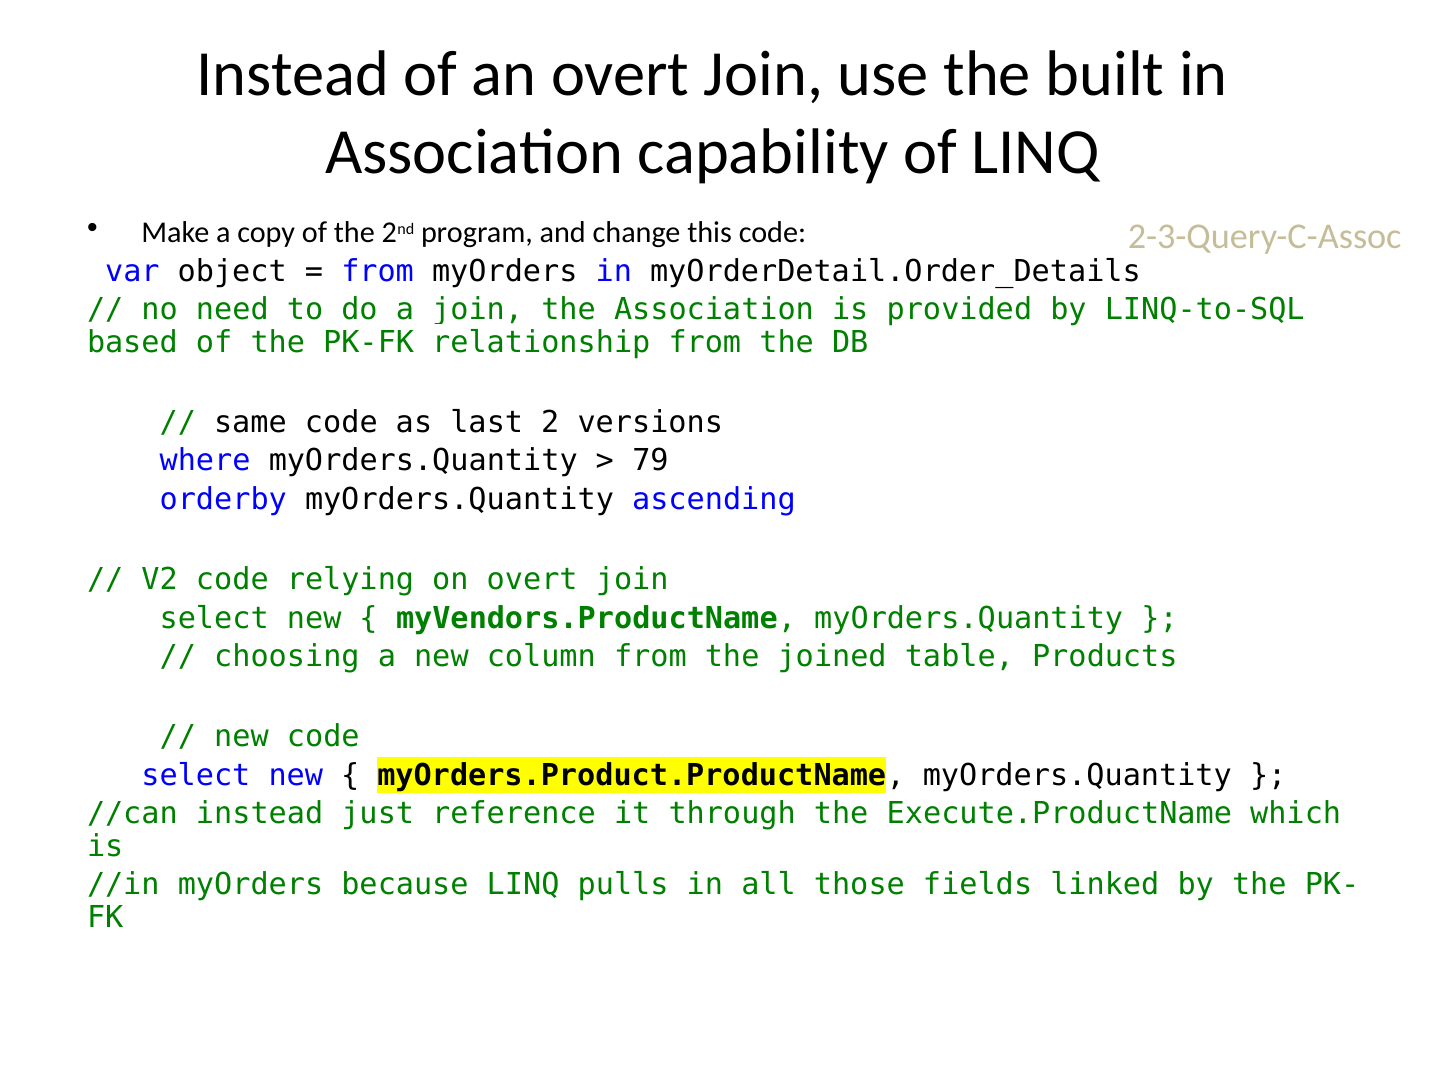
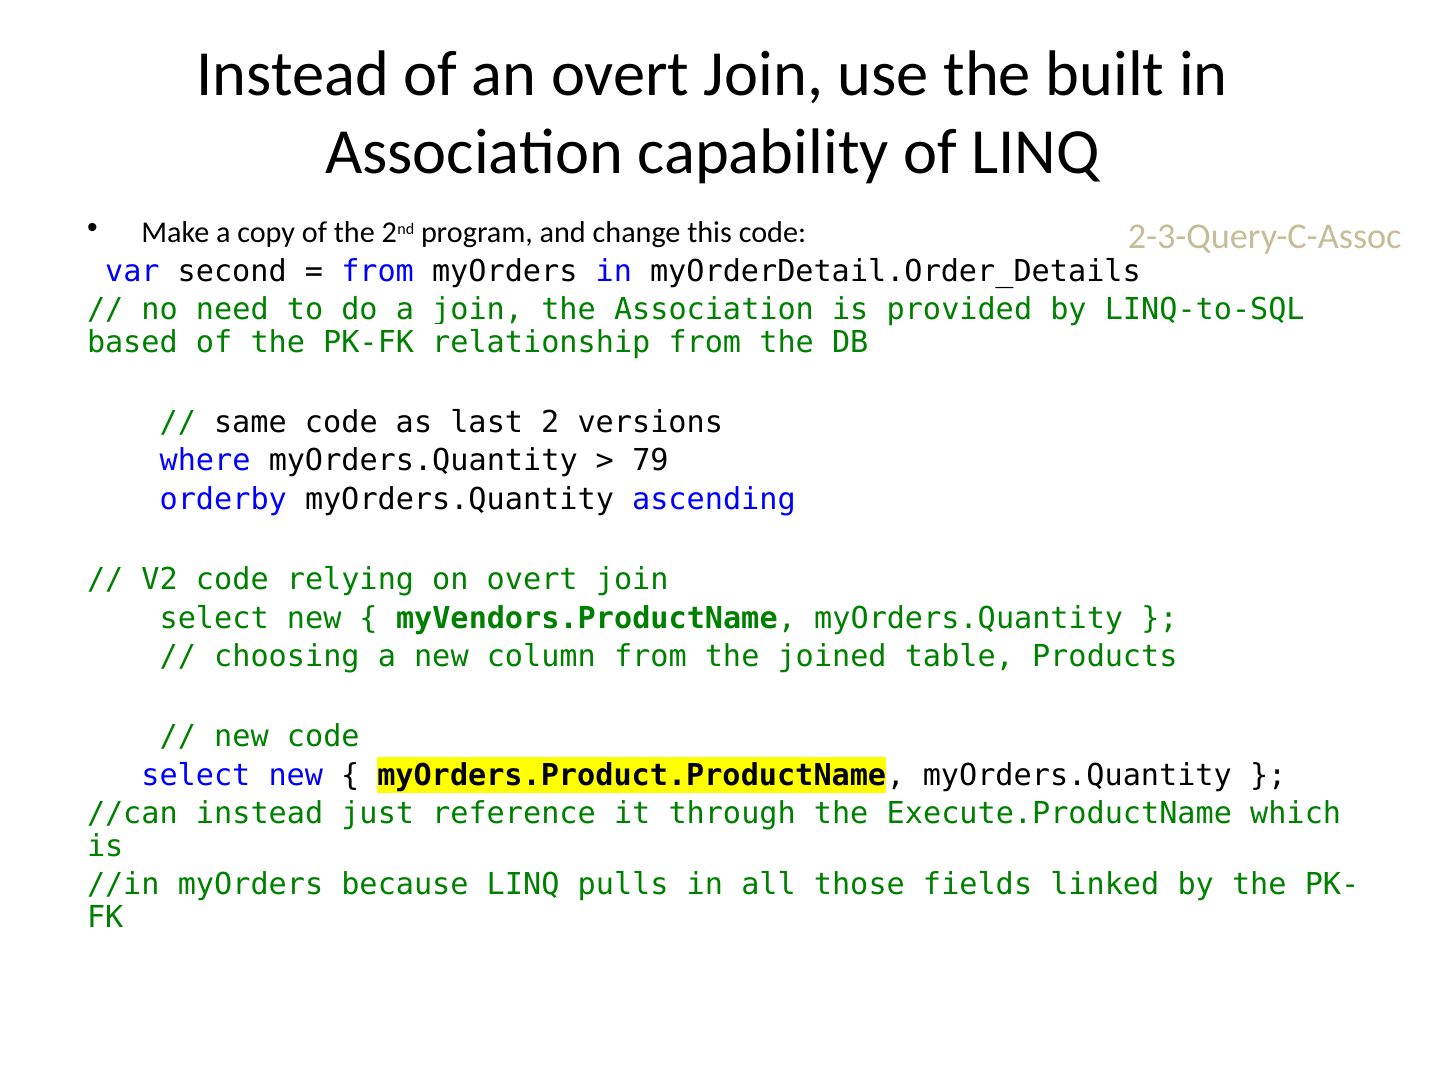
object: object -> second
